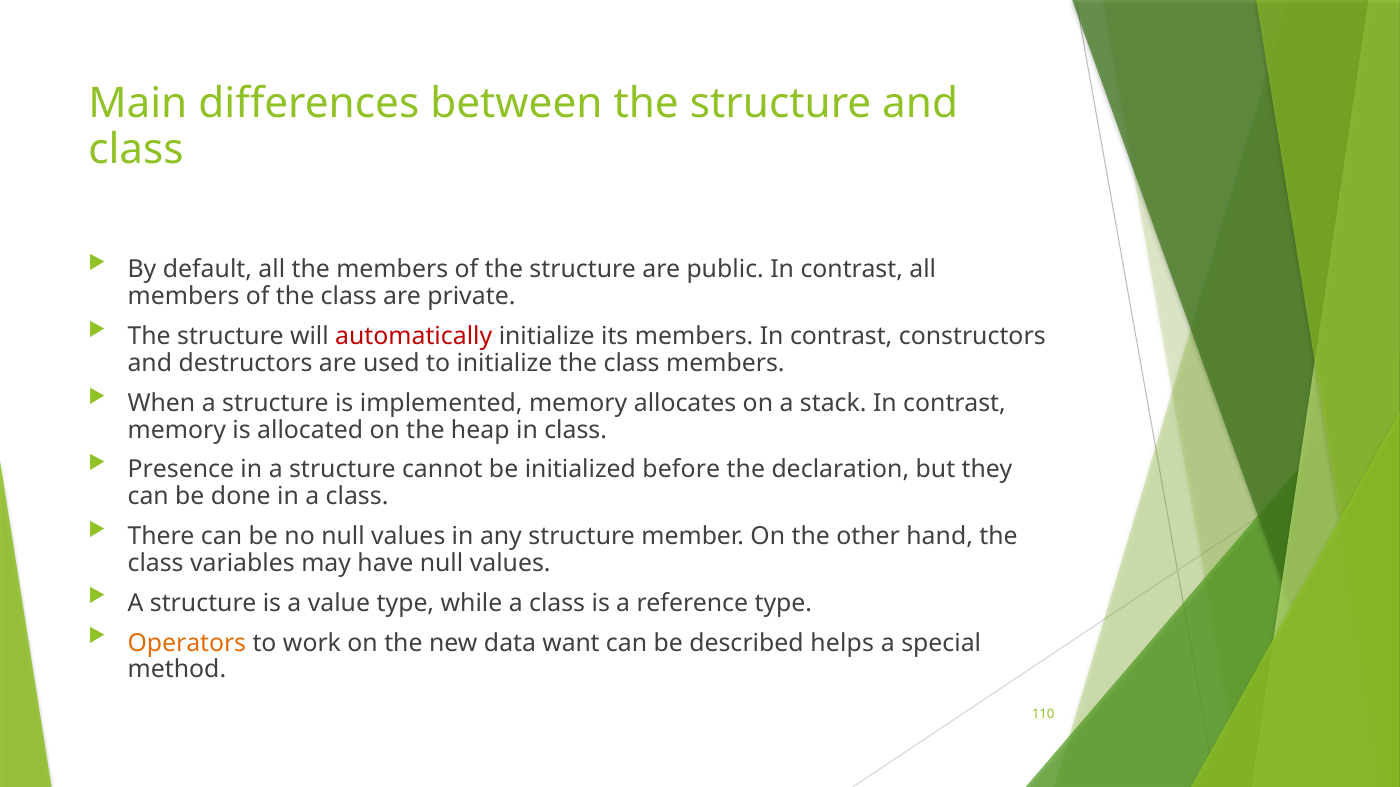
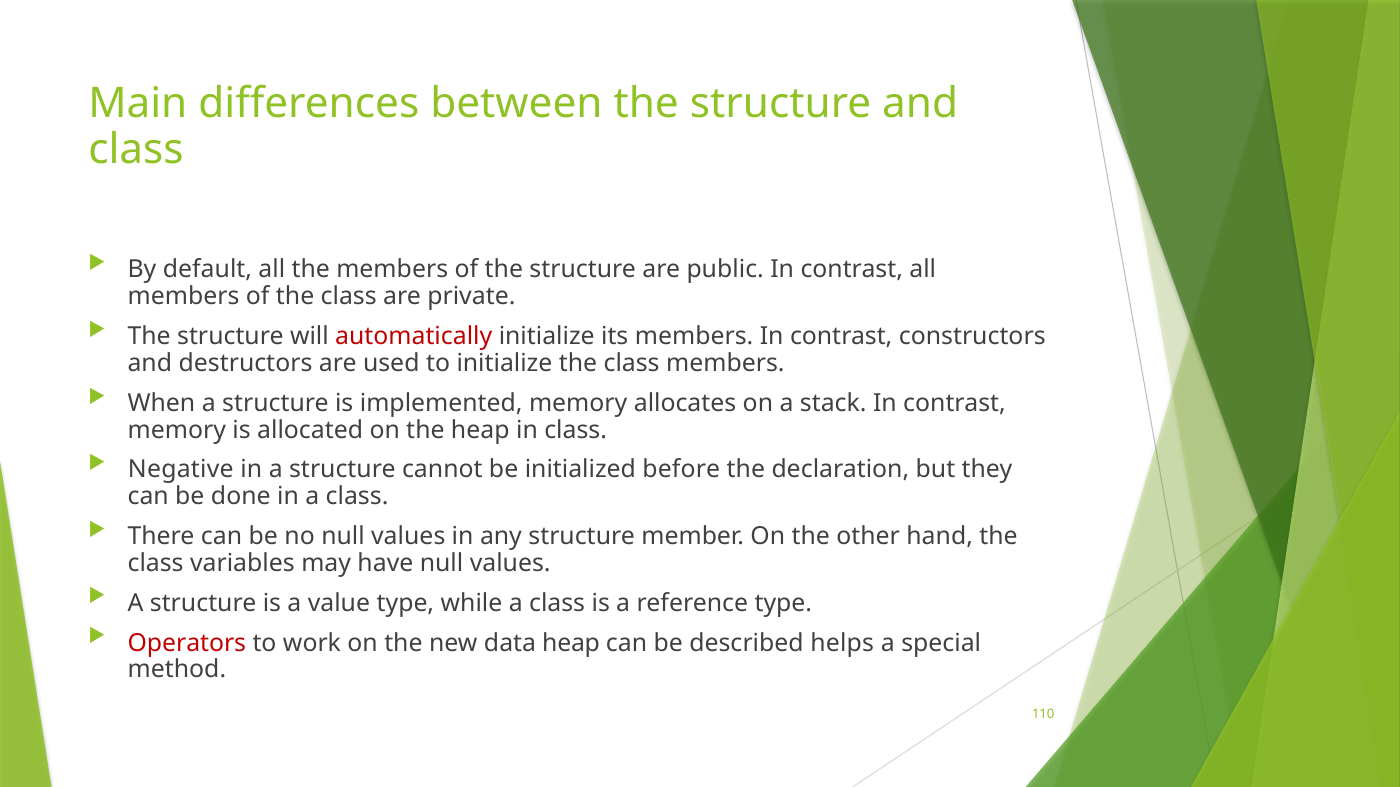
Presence: Presence -> Negative
Operators colour: orange -> red
data want: want -> heap
